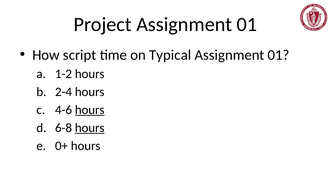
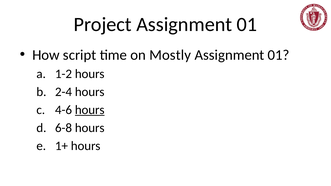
Typical: Typical -> Mostly
hours at (90, 128) underline: present -> none
0+: 0+ -> 1+
